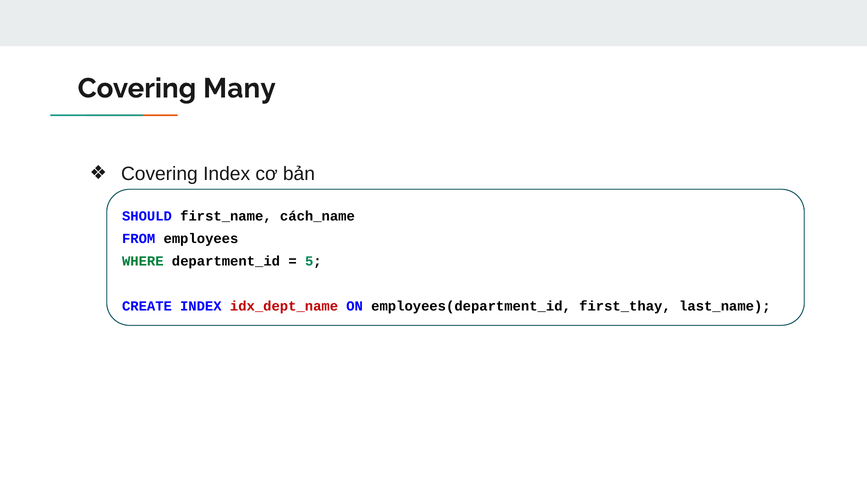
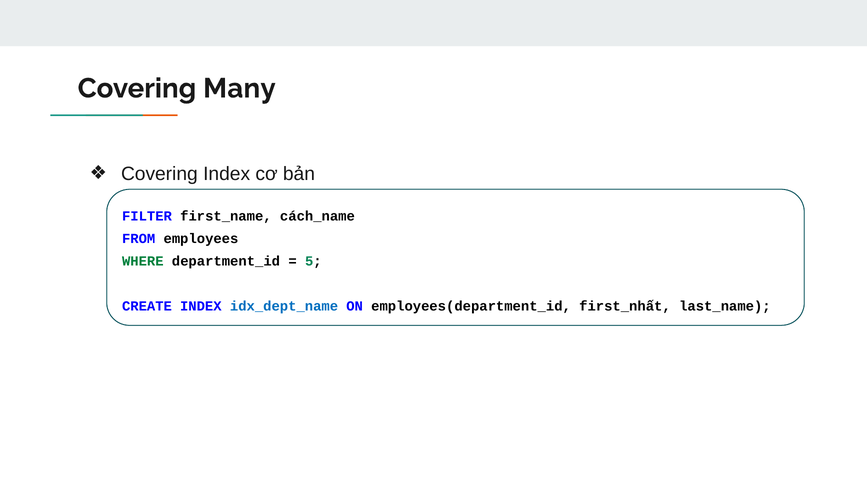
SHOULD: SHOULD -> FILTER
idx_dept_name colour: red -> blue
first_thay: first_thay -> first_nhất
